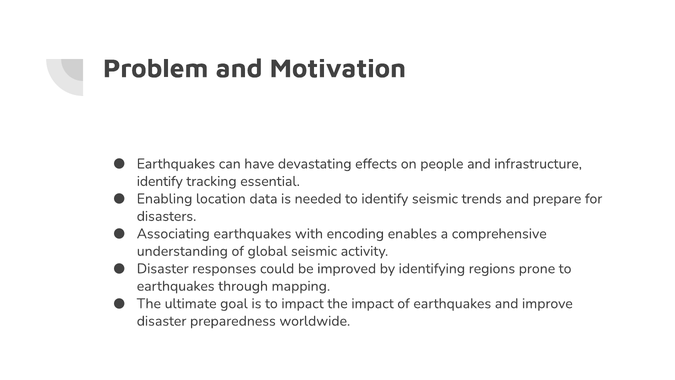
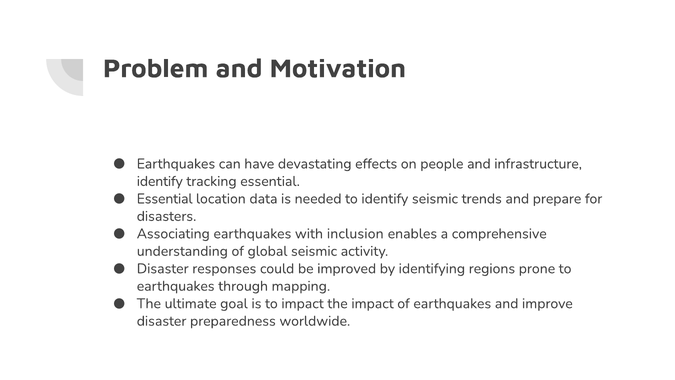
Enabling at (165, 199): Enabling -> Essential
encoding: encoding -> inclusion
